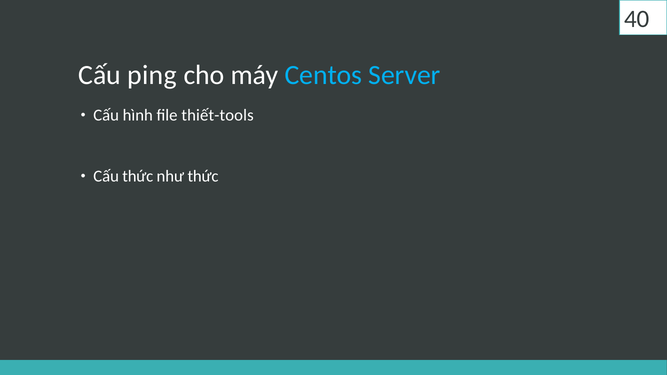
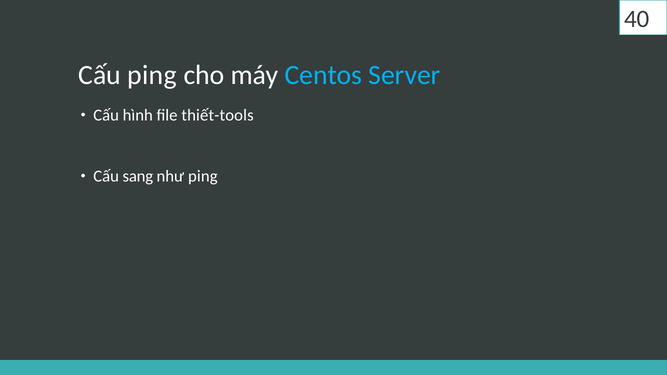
Cấu thức: thức -> sang
như thức: thức -> ping
